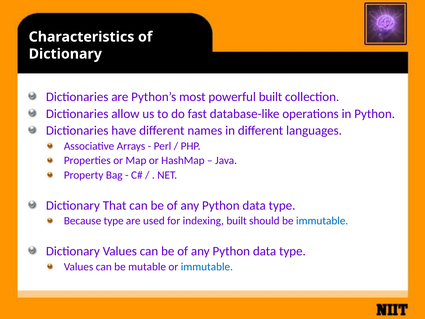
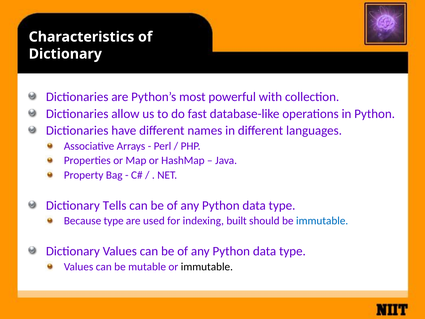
powerful built: built -> with
That: That -> Tells
immutable at (207, 267) colour: blue -> black
